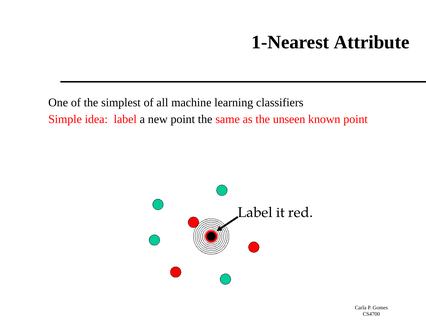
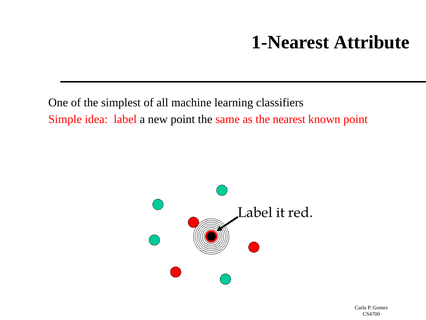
unseen: unseen -> nearest
